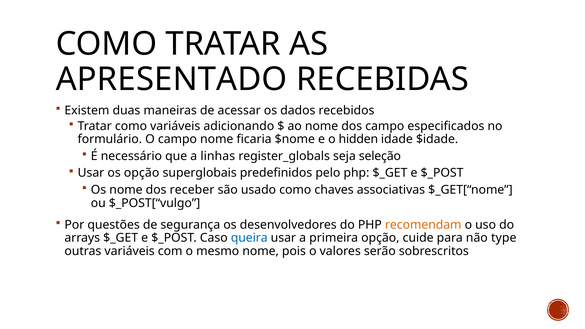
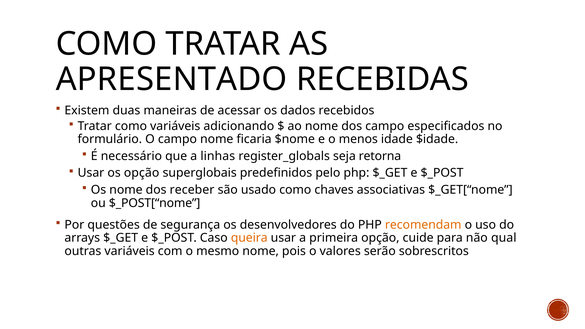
hidden: hidden -> menos
seleção: seleção -> retorna
$_POST[“vulgo: $_POST[“vulgo -> $_POST[“nome
queira colour: blue -> orange
type: type -> qual
